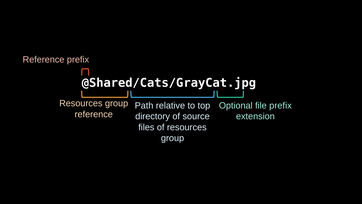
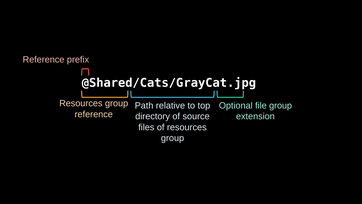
file prefix: prefix -> group
